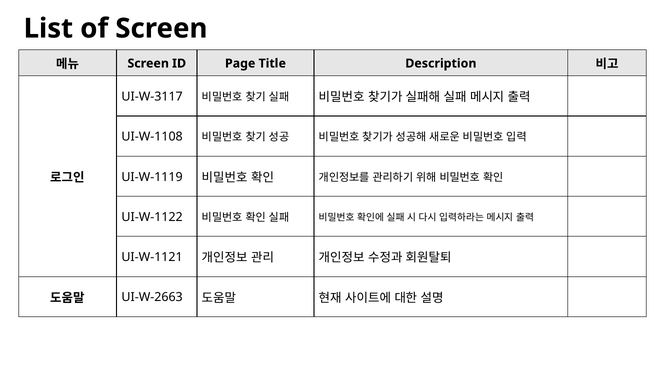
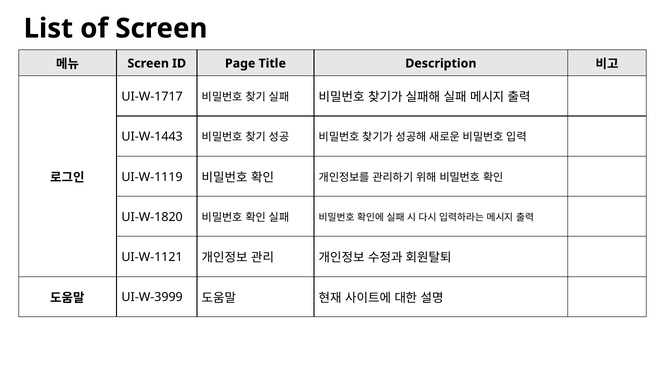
UI-W-3117: UI-W-3117 -> UI-W-1717
UI-W-1108: UI-W-1108 -> UI-W-1443
UI-W-1122: UI-W-1122 -> UI-W-1820
UI-W-2663: UI-W-2663 -> UI-W-3999
